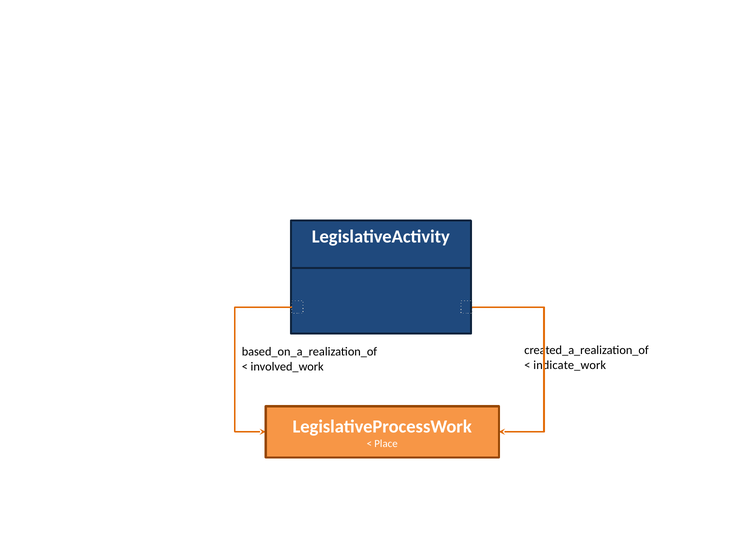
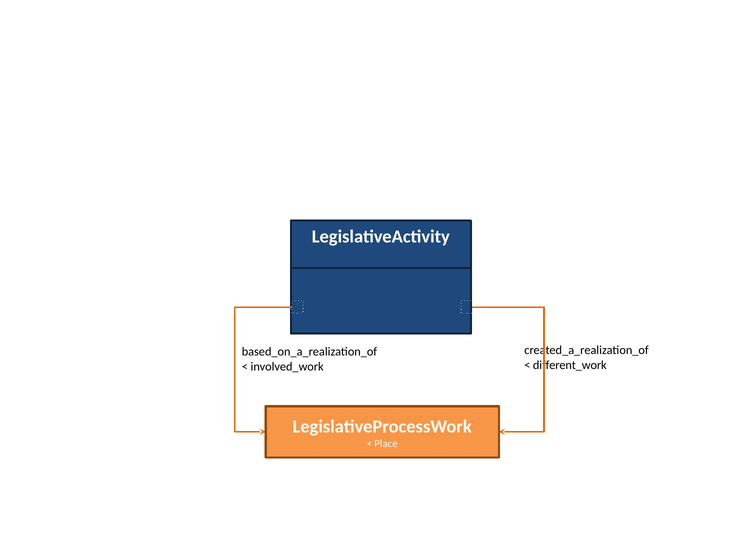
indicate_work: indicate_work -> different_work
